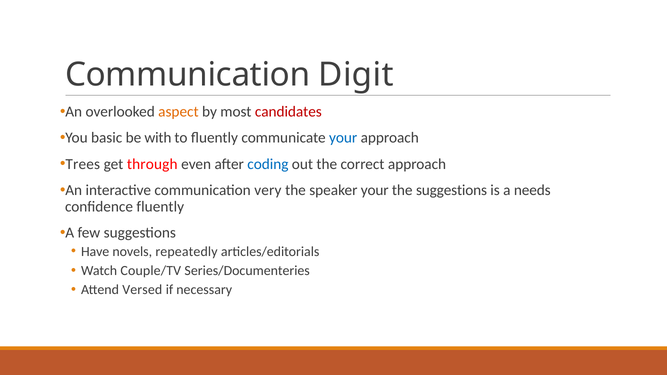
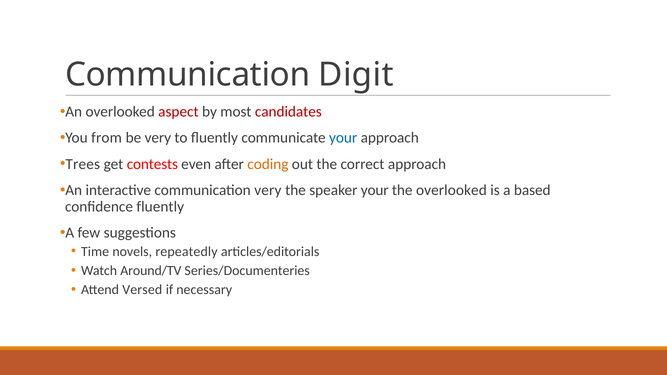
aspect colour: orange -> red
basic: basic -> from
be with: with -> very
through: through -> contests
coding colour: blue -> orange
the suggestions: suggestions -> overlooked
needs: needs -> based
Have: Have -> Time
Couple/TV: Couple/TV -> Around/TV
